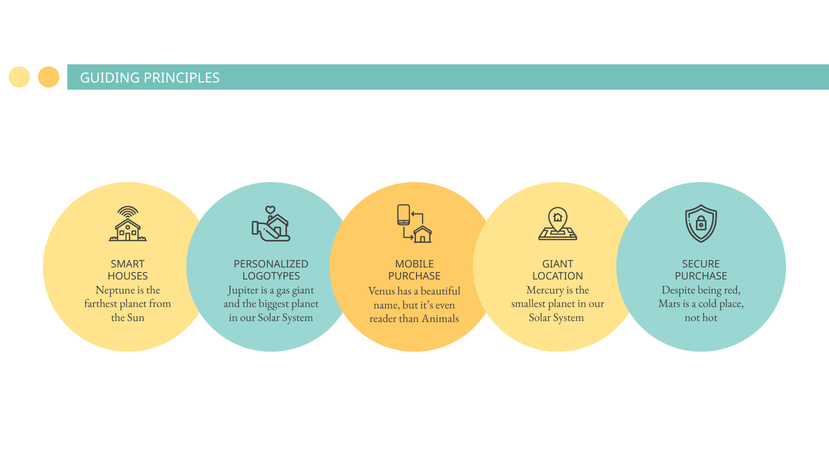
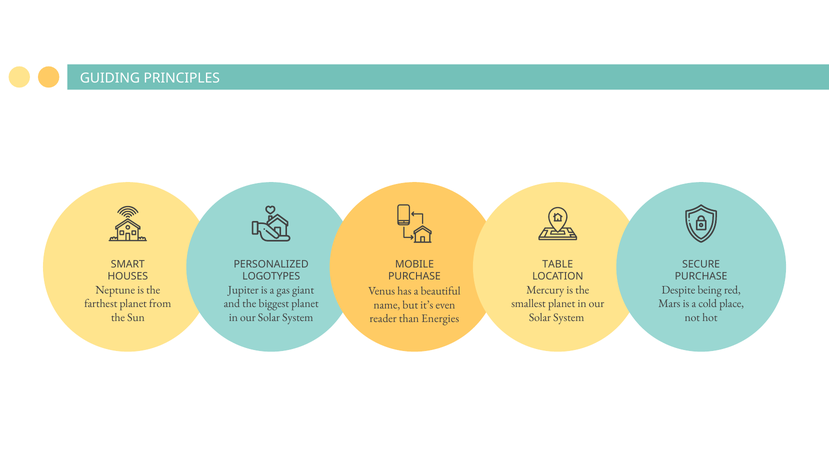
GIANT at (558, 264): GIANT -> TABLE
Animals: Animals -> Energies
